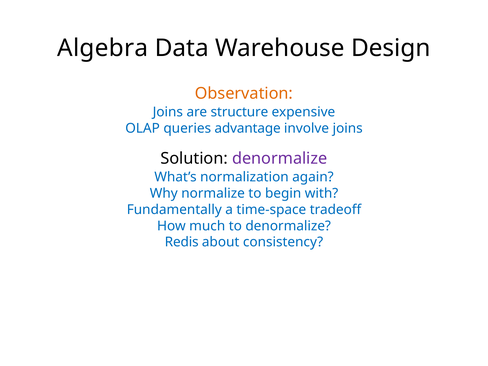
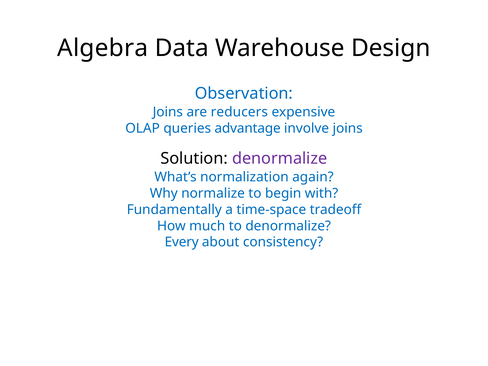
Observation colour: orange -> blue
structure: structure -> reducers
Redis: Redis -> Every
